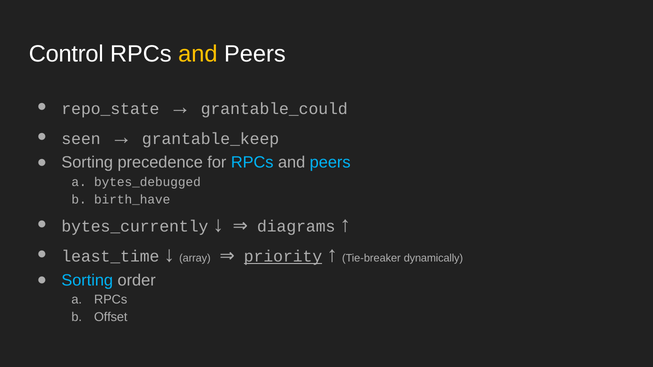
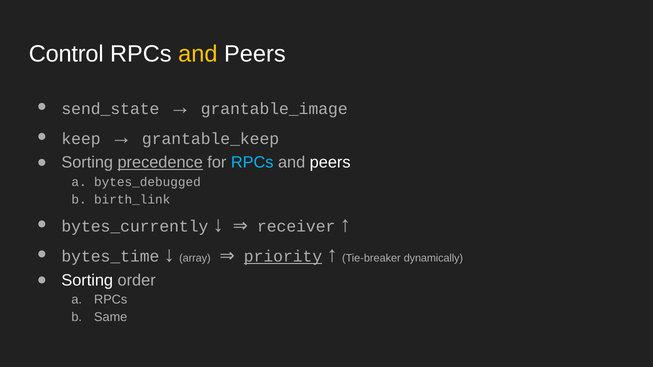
repo_state: repo_state -> send_state
grantable_could: grantable_could -> grantable_image
seen: seen -> keep
precedence underline: none -> present
peers at (330, 163) colour: light blue -> white
birth_have: birth_have -> birth_link
diagrams: diagrams -> receiver
least_time: least_time -> bytes_time
Sorting at (87, 280) colour: light blue -> white
Offset: Offset -> Same
